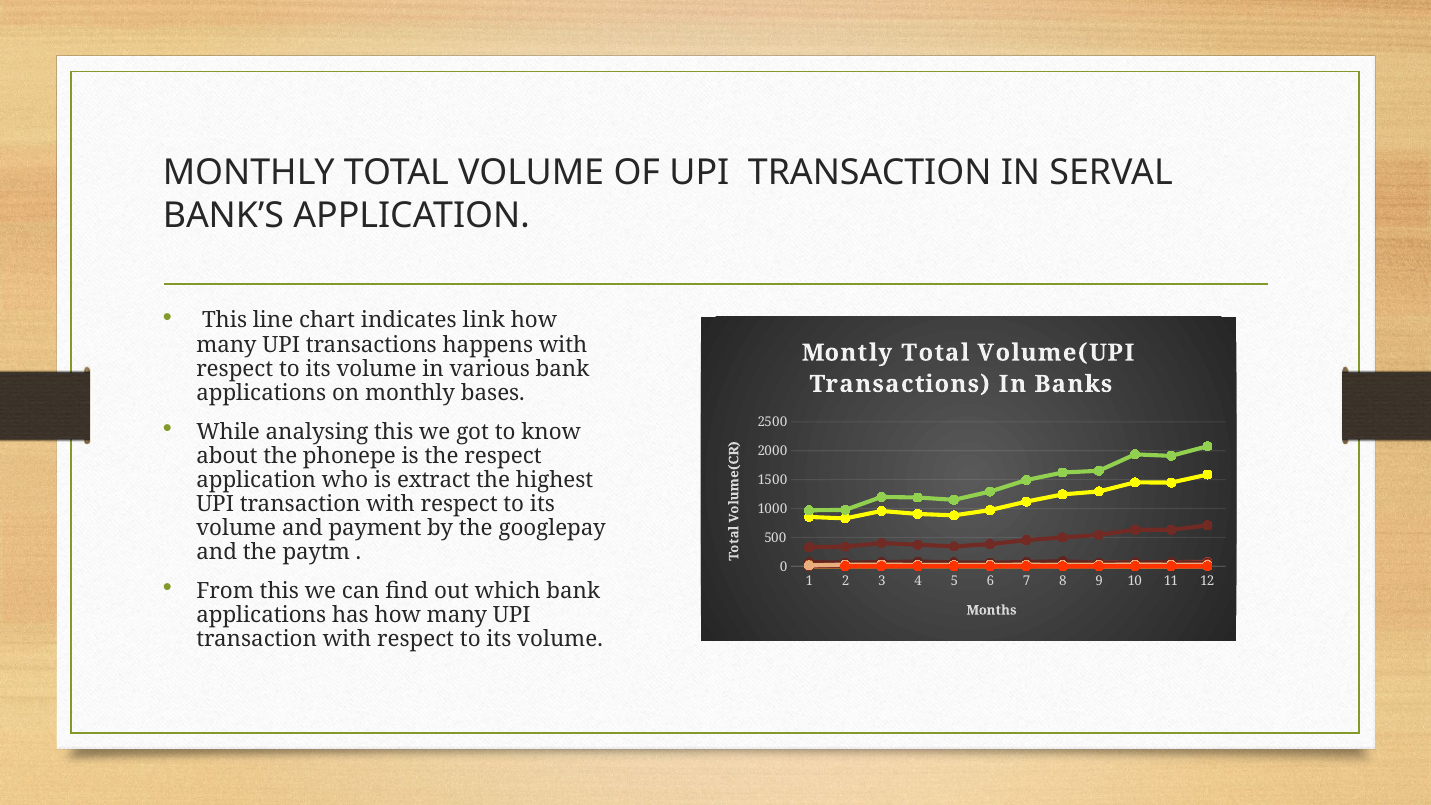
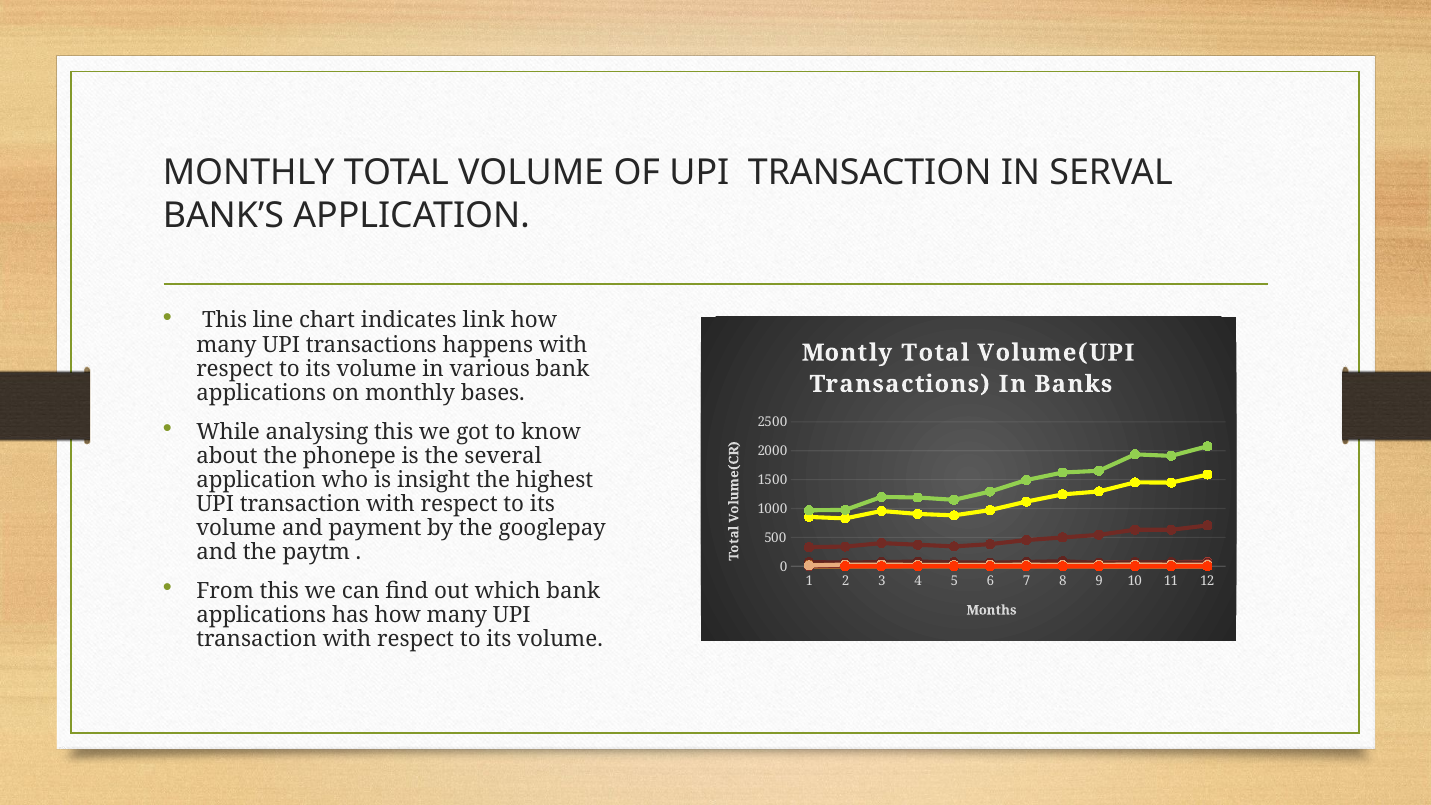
the respect: respect -> several
extract: extract -> insight
